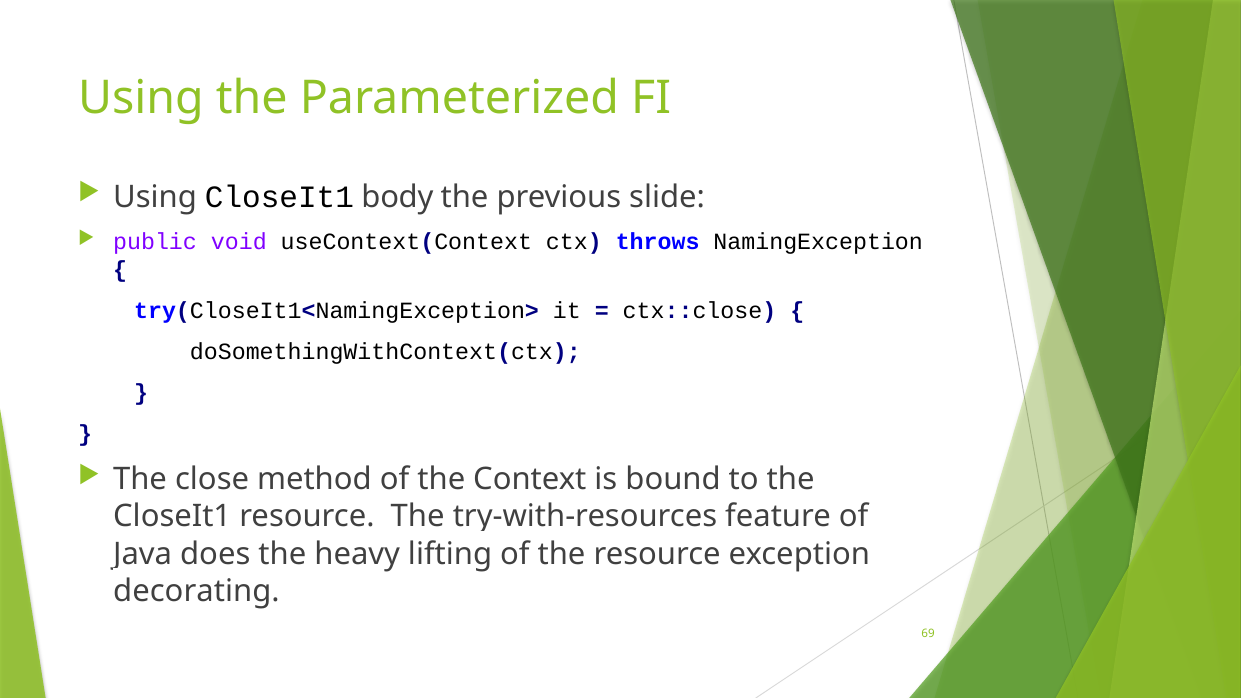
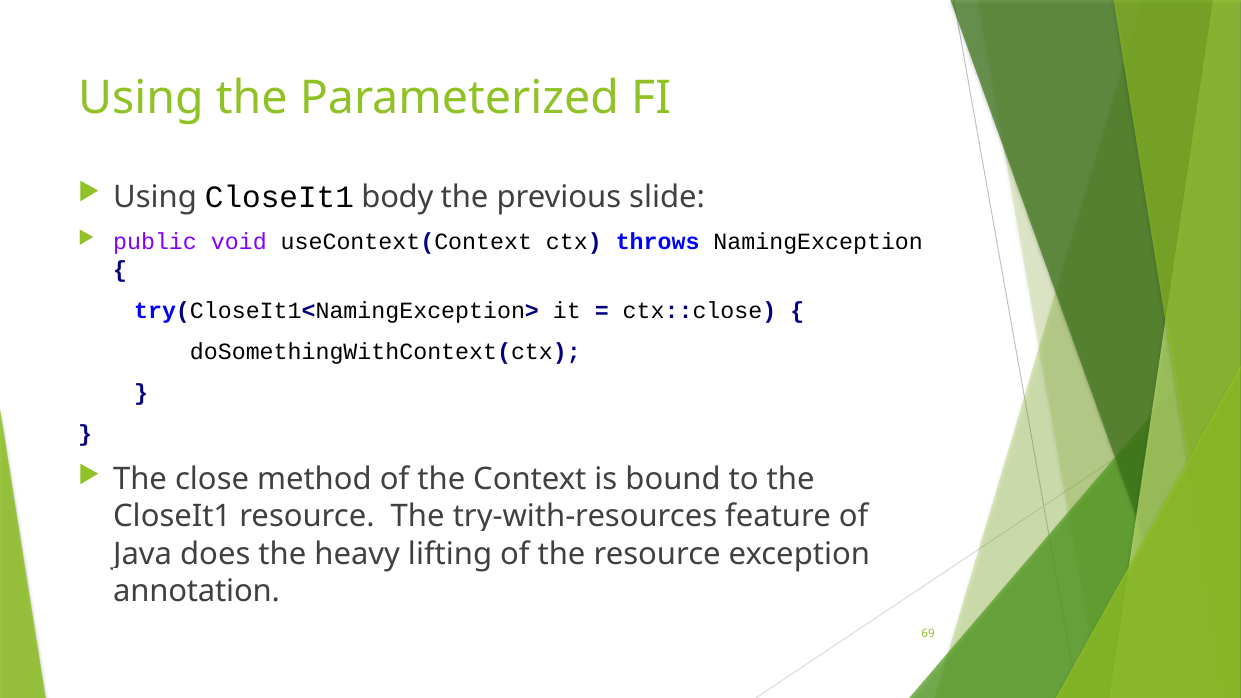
decorating: decorating -> annotation
